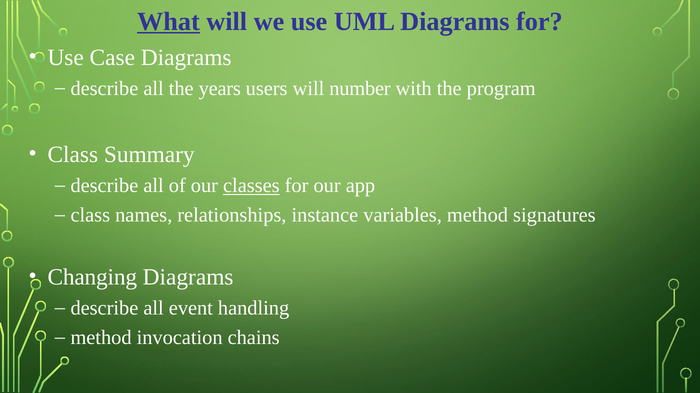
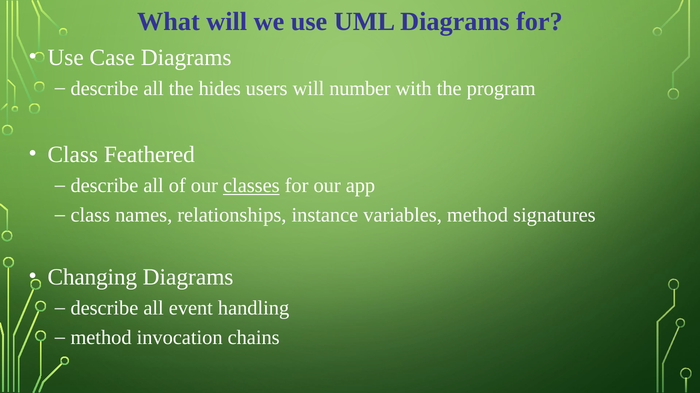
What underline: present -> none
years: years -> hides
Summary: Summary -> Feathered
